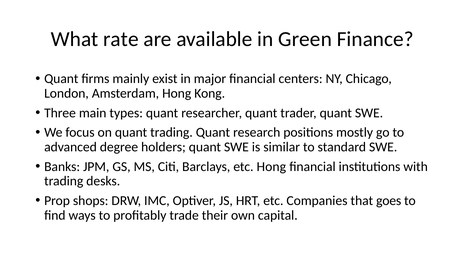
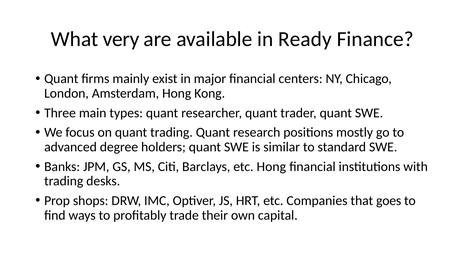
rate: rate -> very
Green: Green -> Ready
